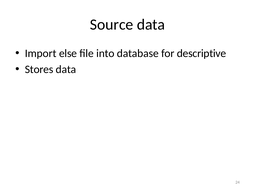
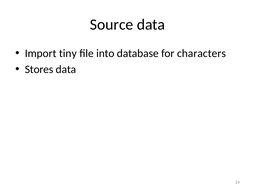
else: else -> tiny
descriptive: descriptive -> characters
